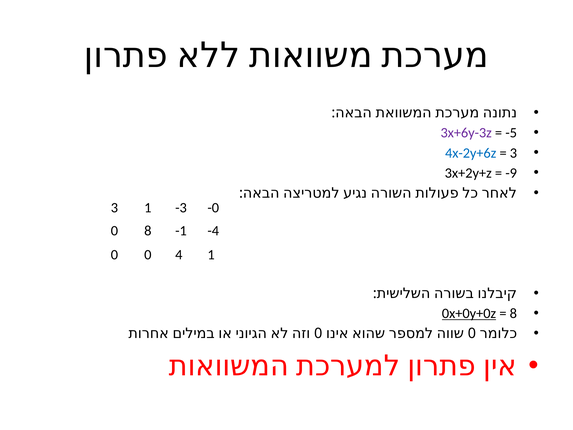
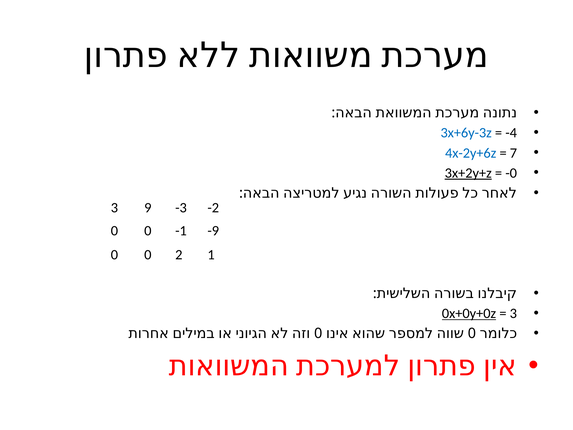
3x+6y-3z colour: purple -> blue
-5: -5 -> -4
3 at (513, 153): 3 -> 7
3x+2y+z underline: none -> present
-9: -9 -> -0
3 1: 1 -> 9
-0: -0 -> -2
8 at (148, 231): 8 -> 0
-4: -4 -> -9
4: 4 -> 2
8 at (513, 313): 8 -> 3
